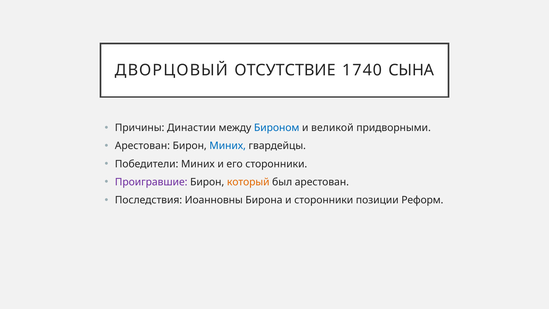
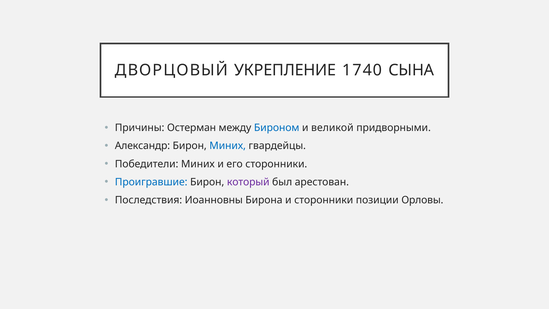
ОТСУТСТВИЕ: ОТСУТСТВИЕ -> УКРЕПЛЕНИЕ
Династии: Династии -> Остерман
Арестован at (142, 146): Арестован -> Александр
Проигравшие colour: purple -> blue
который colour: orange -> purple
Реформ: Реформ -> Орловы
